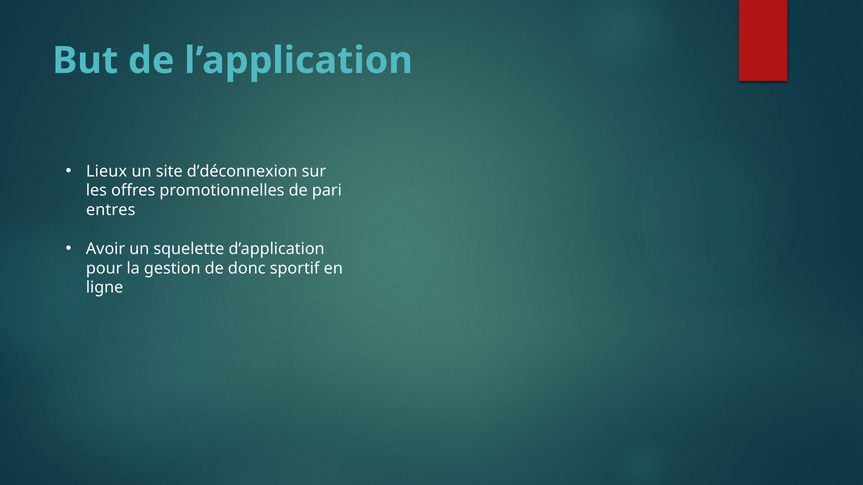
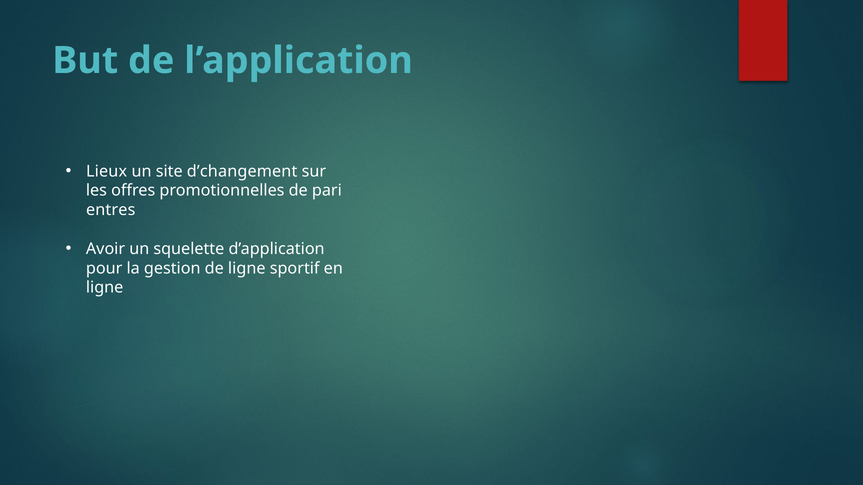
d’déconnexion: d’déconnexion -> d’changement
de donc: donc -> ligne
